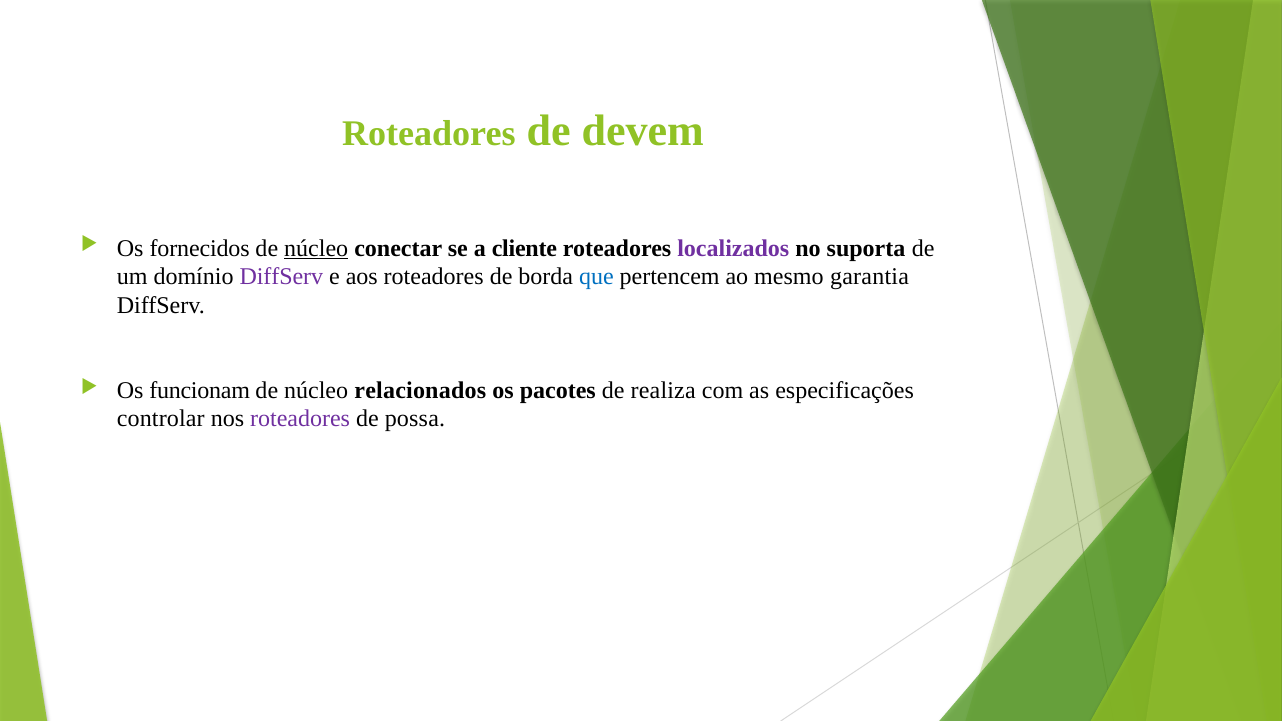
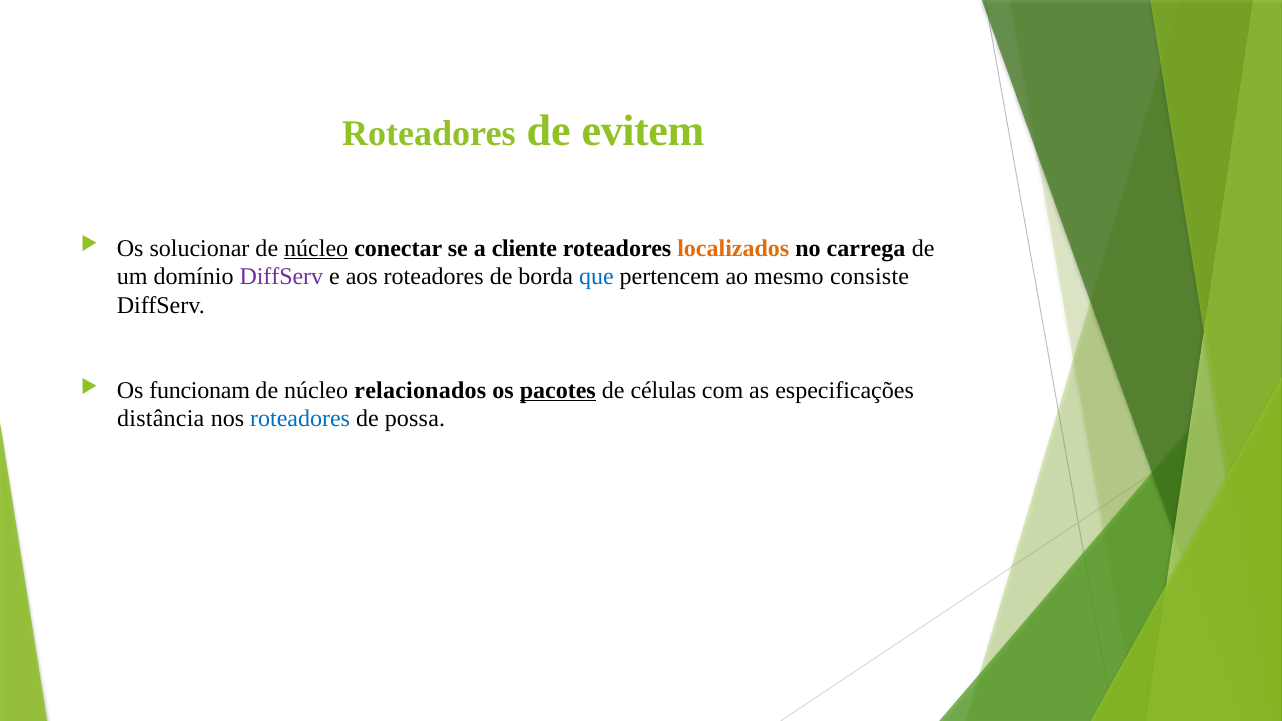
devem: devem -> evitem
fornecidos: fornecidos -> solucionar
localizados colour: purple -> orange
suporta: suporta -> carrega
garantia: garantia -> consiste
pacotes underline: none -> present
realiza: realiza -> células
controlar: controlar -> distância
roteadores at (300, 419) colour: purple -> blue
